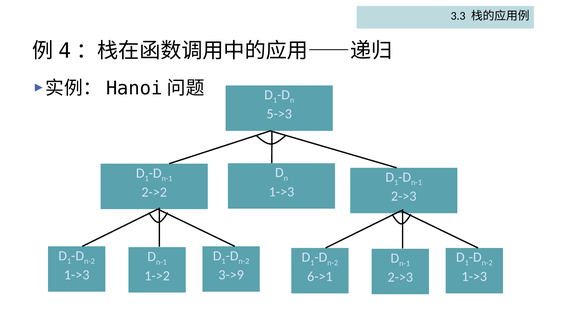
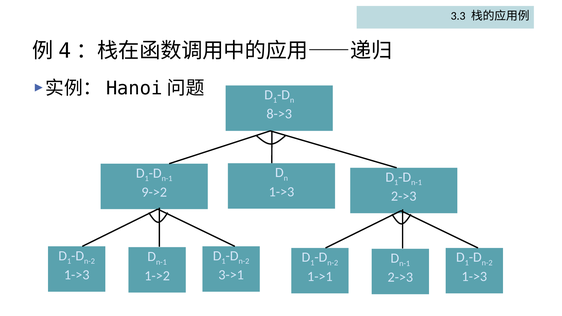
5->3: 5->3 -> 8->3
2->2: 2->2 -> 9->2
3->9: 3->9 -> 3->1
6->1: 6->1 -> 1->1
